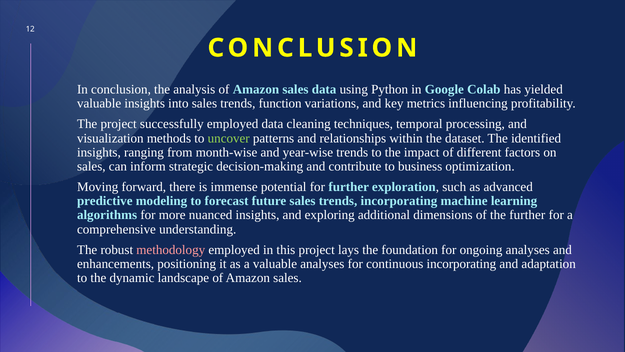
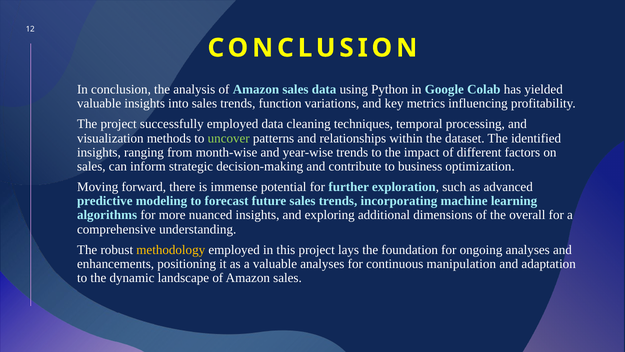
the further: further -> overall
methodology colour: pink -> yellow
continuous incorporating: incorporating -> manipulation
